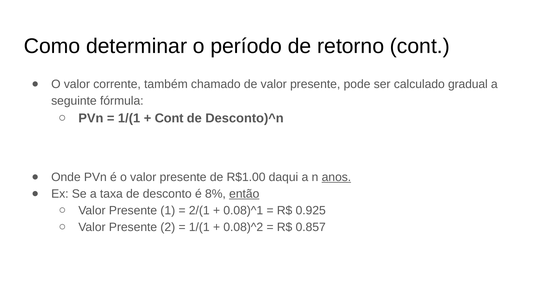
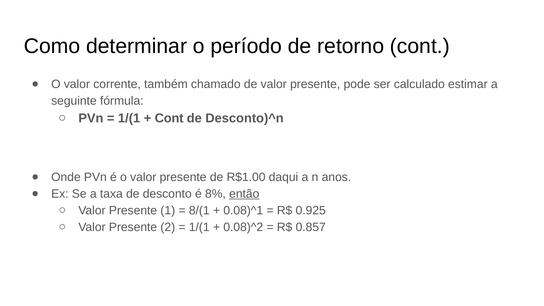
gradual: gradual -> estimar
anos underline: present -> none
2/(1: 2/(1 -> 8/(1
